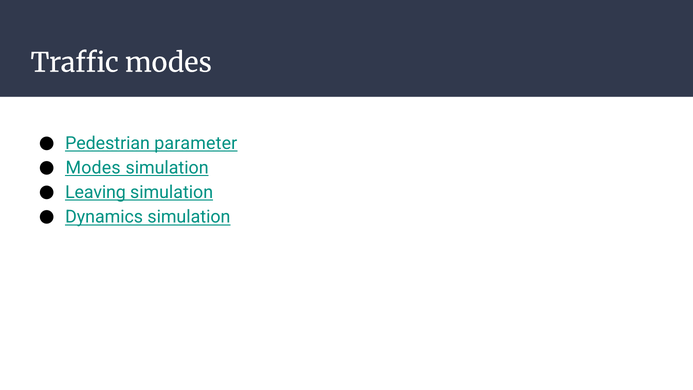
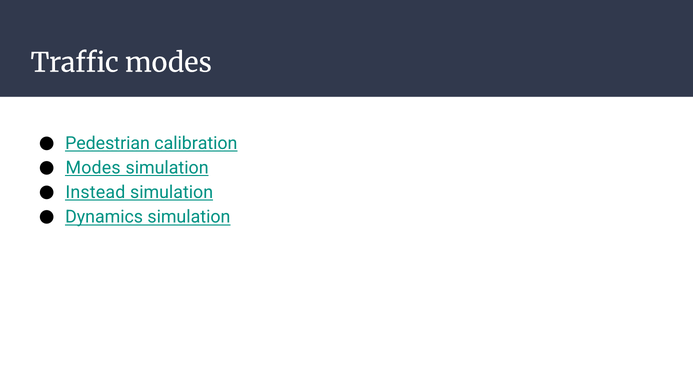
parameter: parameter -> calibration
Leaving: Leaving -> Instead
